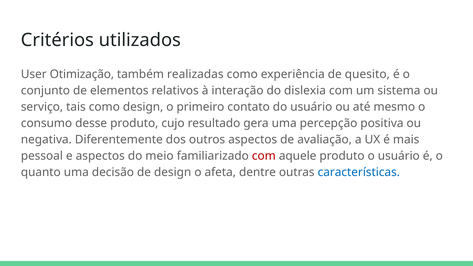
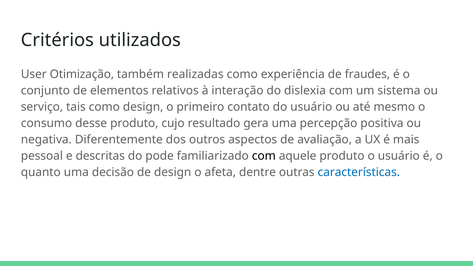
quesito: quesito -> fraudes
e aspectos: aspectos -> descritas
meio: meio -> pode
com at (264, 156) colour: red -> black
